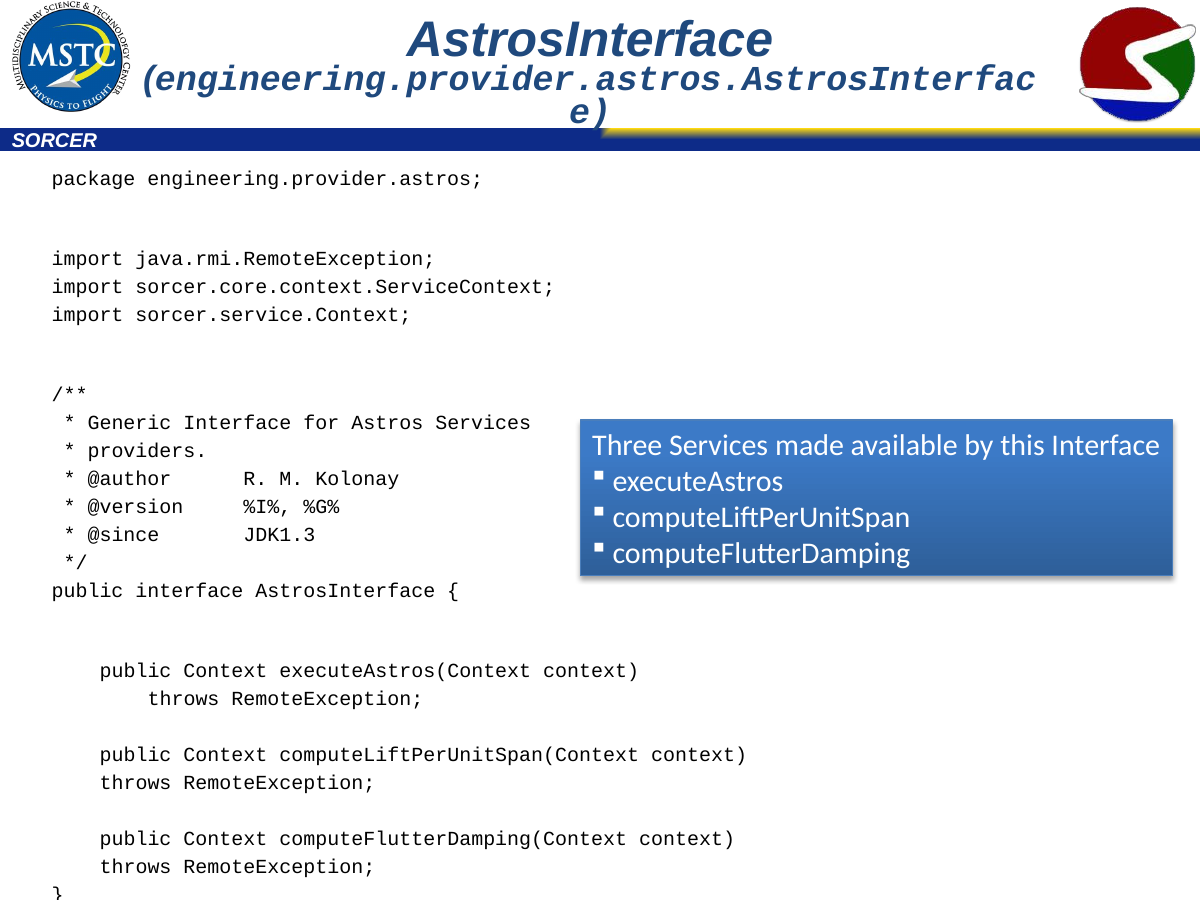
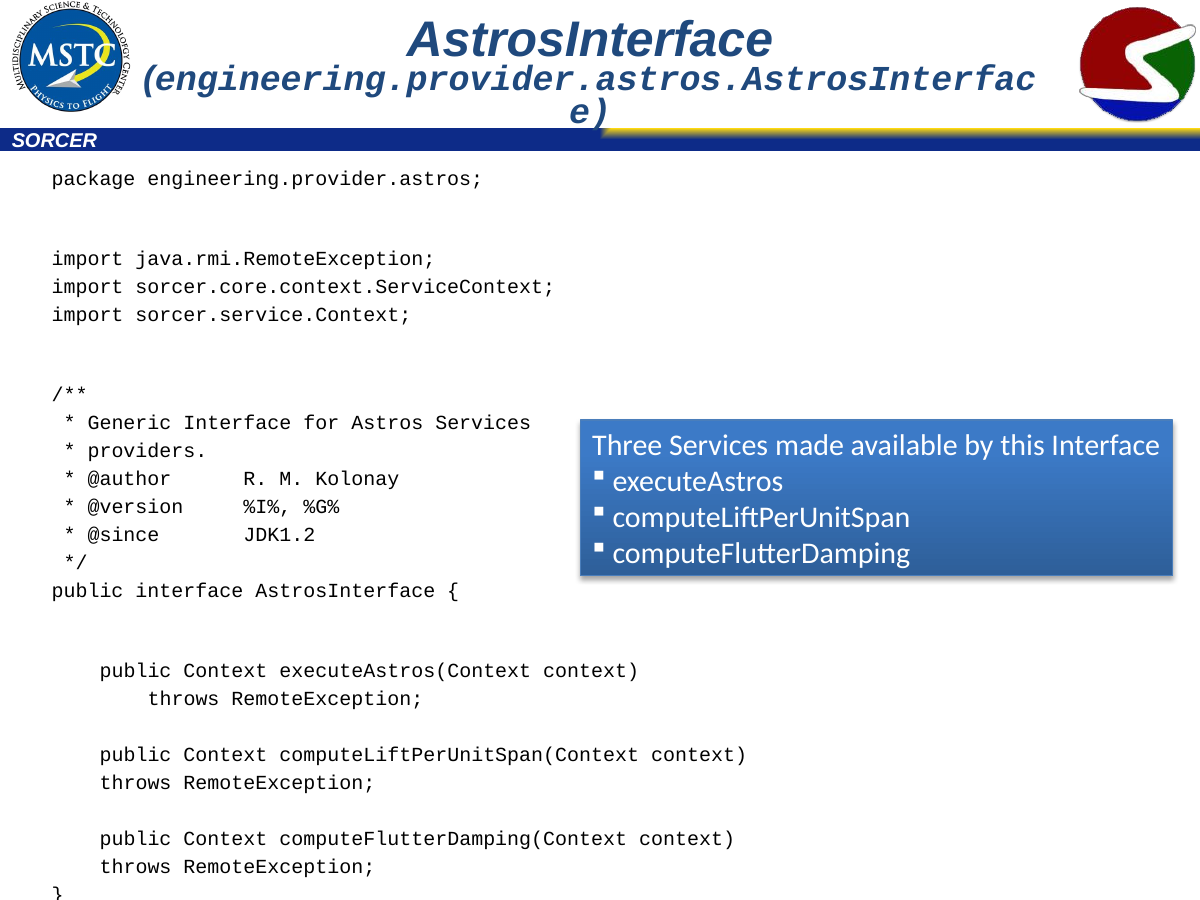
JDK1.3: JDK1.3 -> JDK1.2
